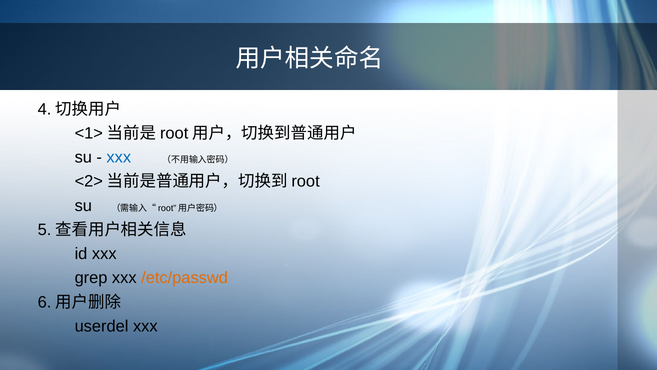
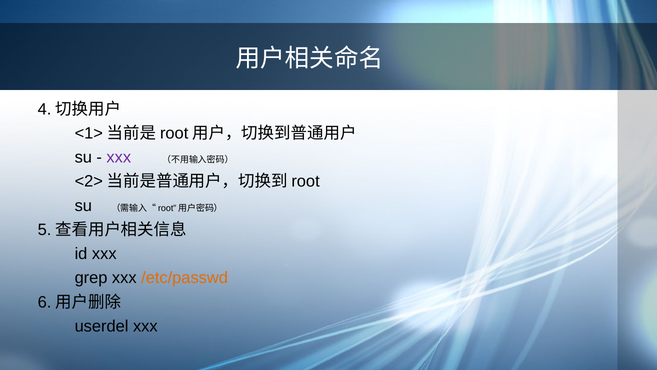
xxx at (119, 157) colour: blue -> purple
